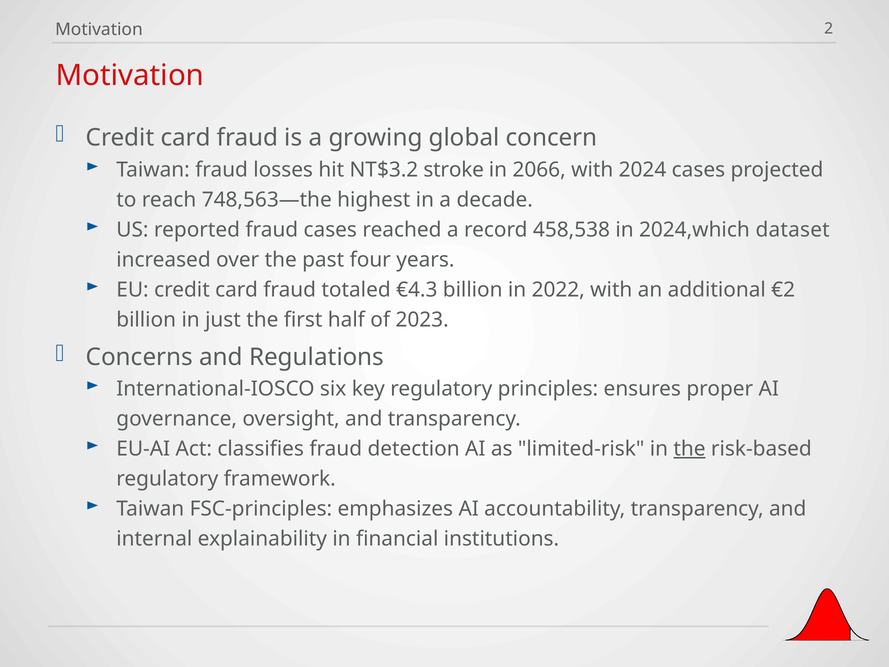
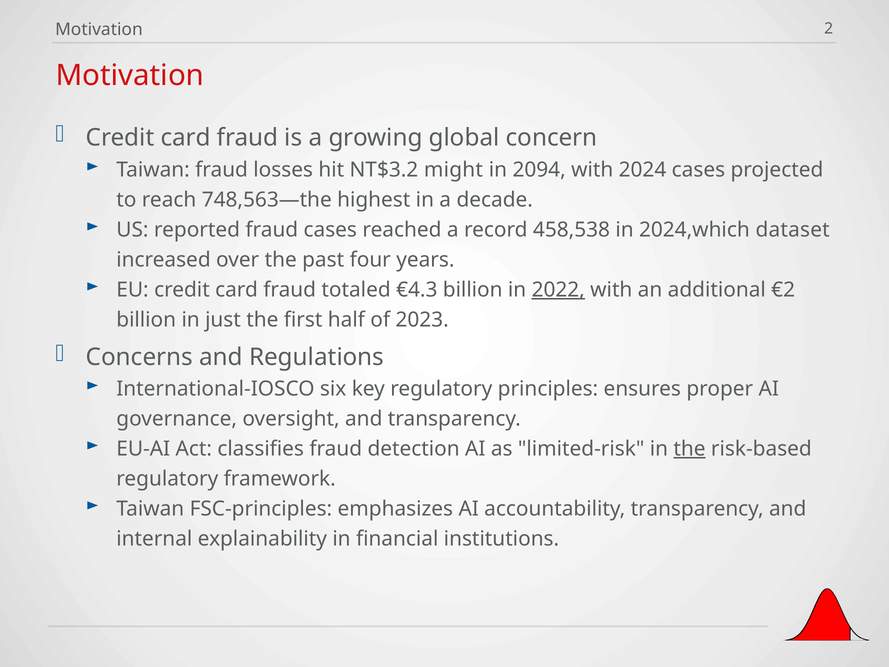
stroke: stroke -> might
2066: 2066 -> 2094
2022 underline: none -> present
